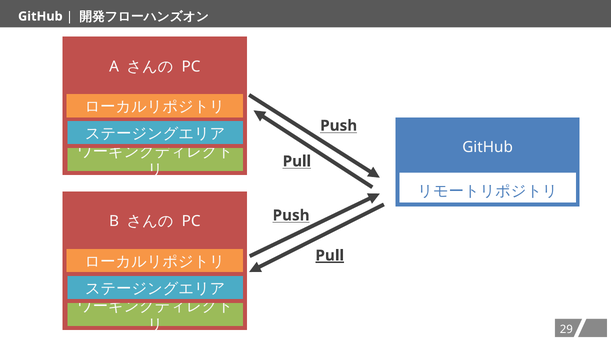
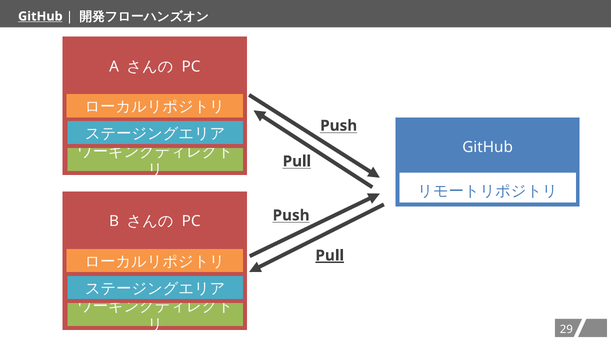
GitHub at (40, 16) underline: none -> present
